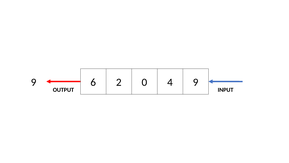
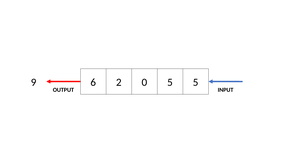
0 4: 4 -> 5
6 9: 9 -> 5
